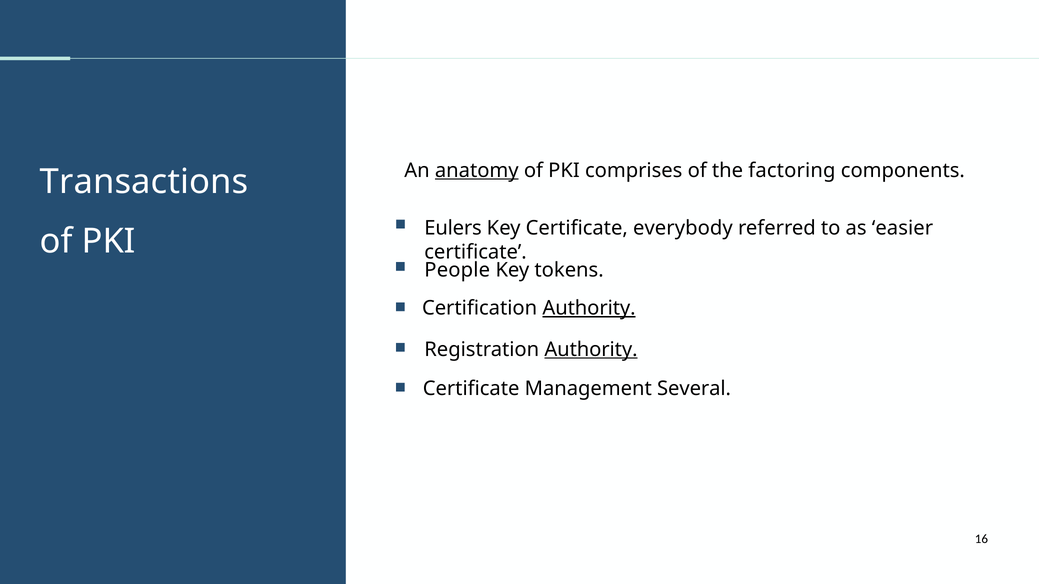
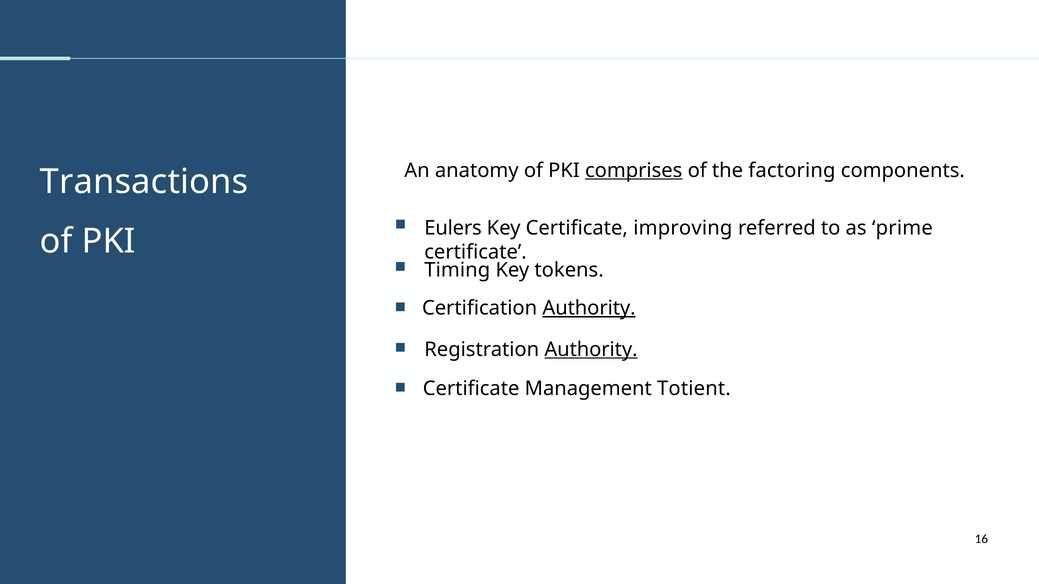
anatomy underline: present -> none
comprises underline: none -> present
everybody: everybody -> improving
easier: easier -> prime
People: People -> Timing
Several: Several -> Totient
